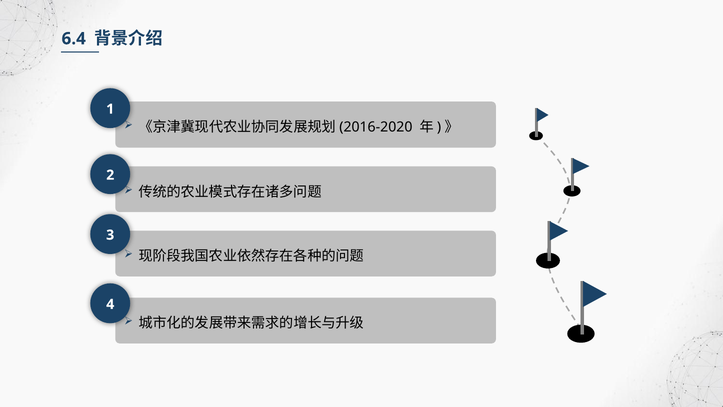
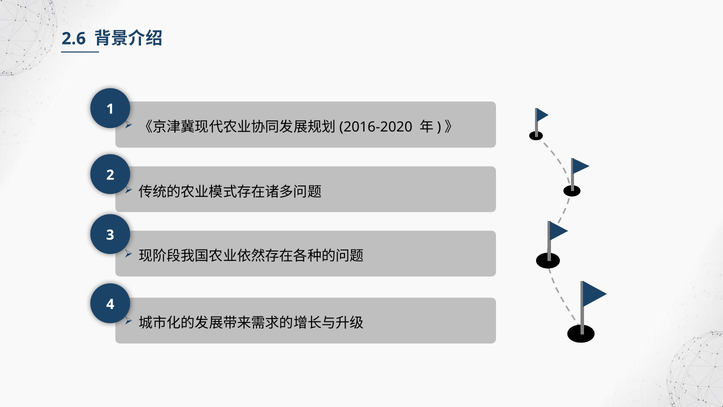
6.4: 6.4 -> 2.6
